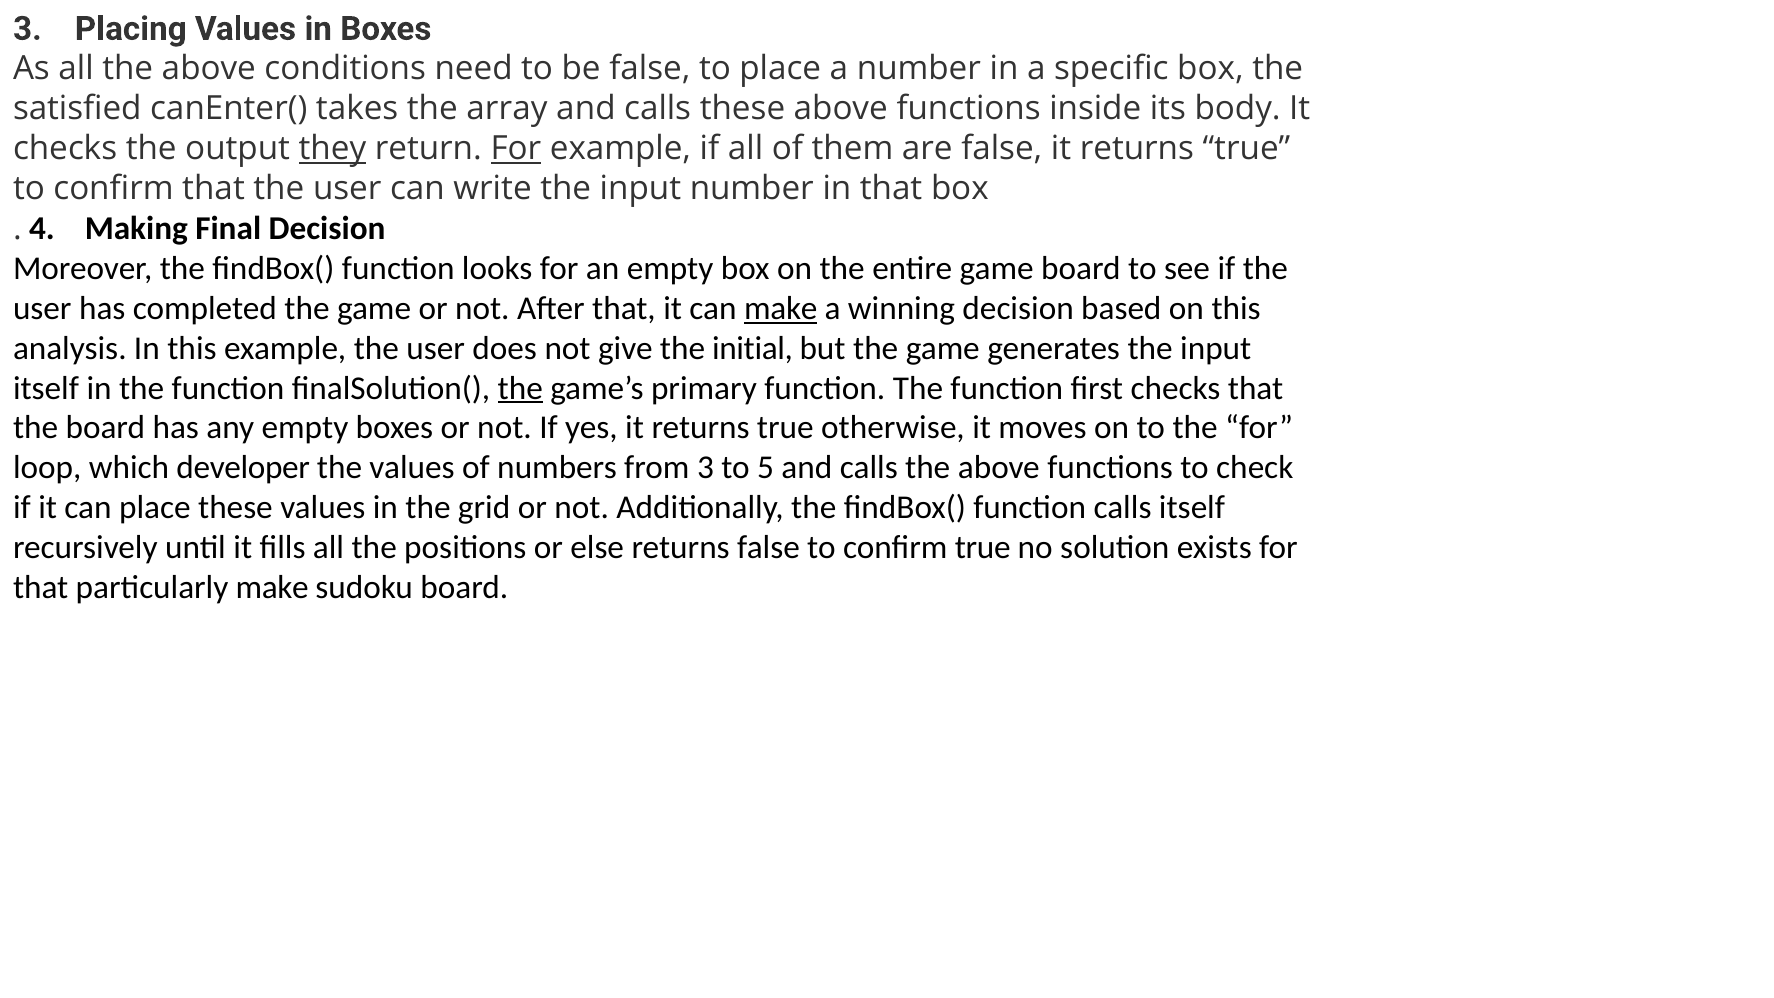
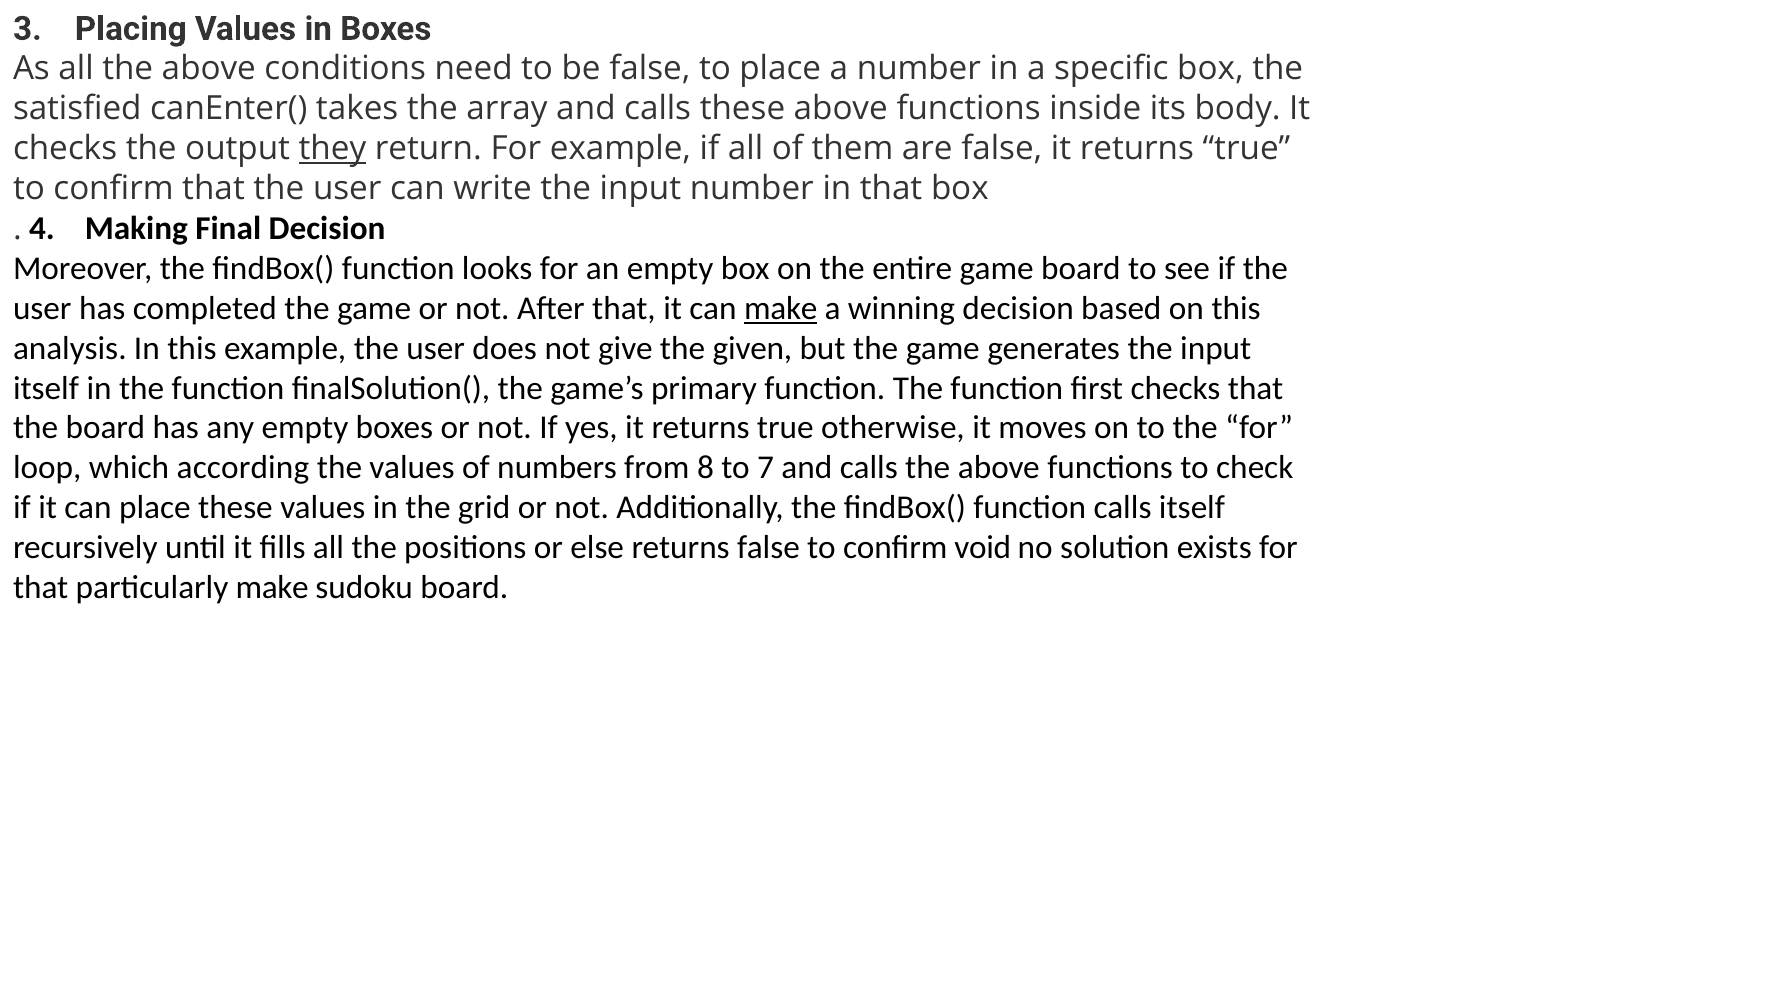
For at (516, 149) underline: present -> none
initial: initial -> given
the at (520, 388) underline: present -> none
developer: developer -> according
from 3: 3 -> 8
5: 5 -> 7
confirm true: true -> void
